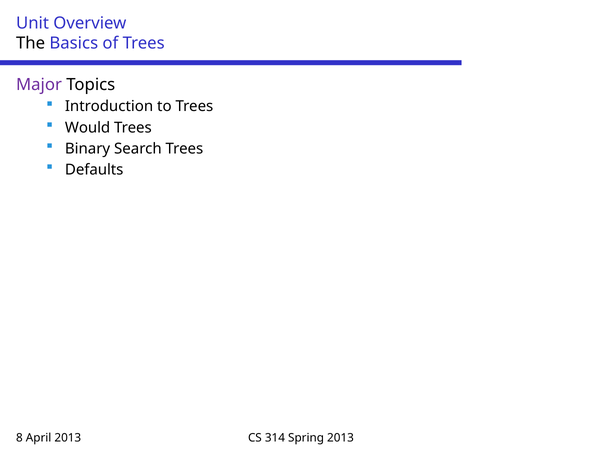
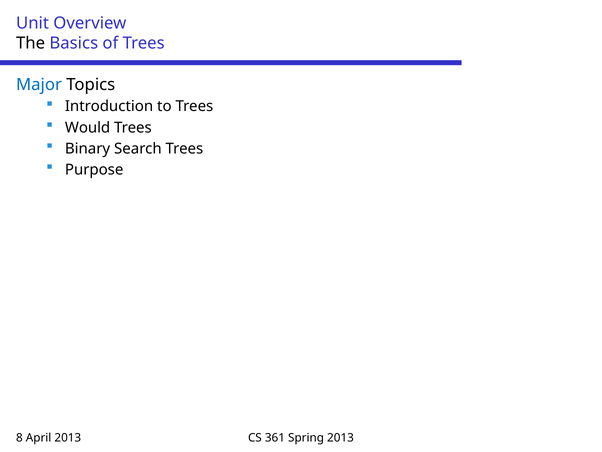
Major colour: purple -> blue
Defaults: Defaults -> Purpose
314: 314 -> 361
